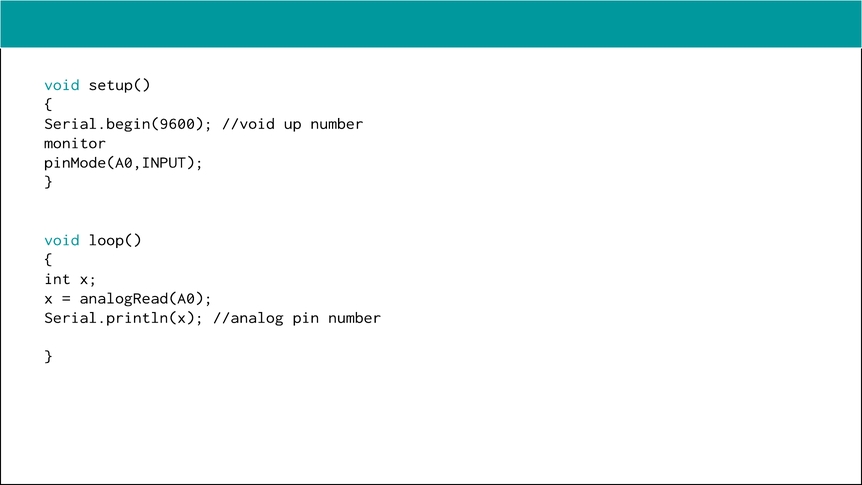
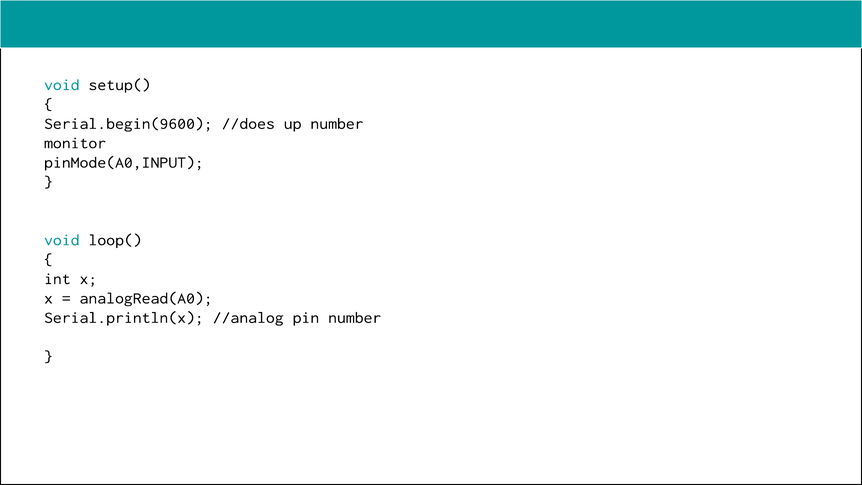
//void: //void -> //does
